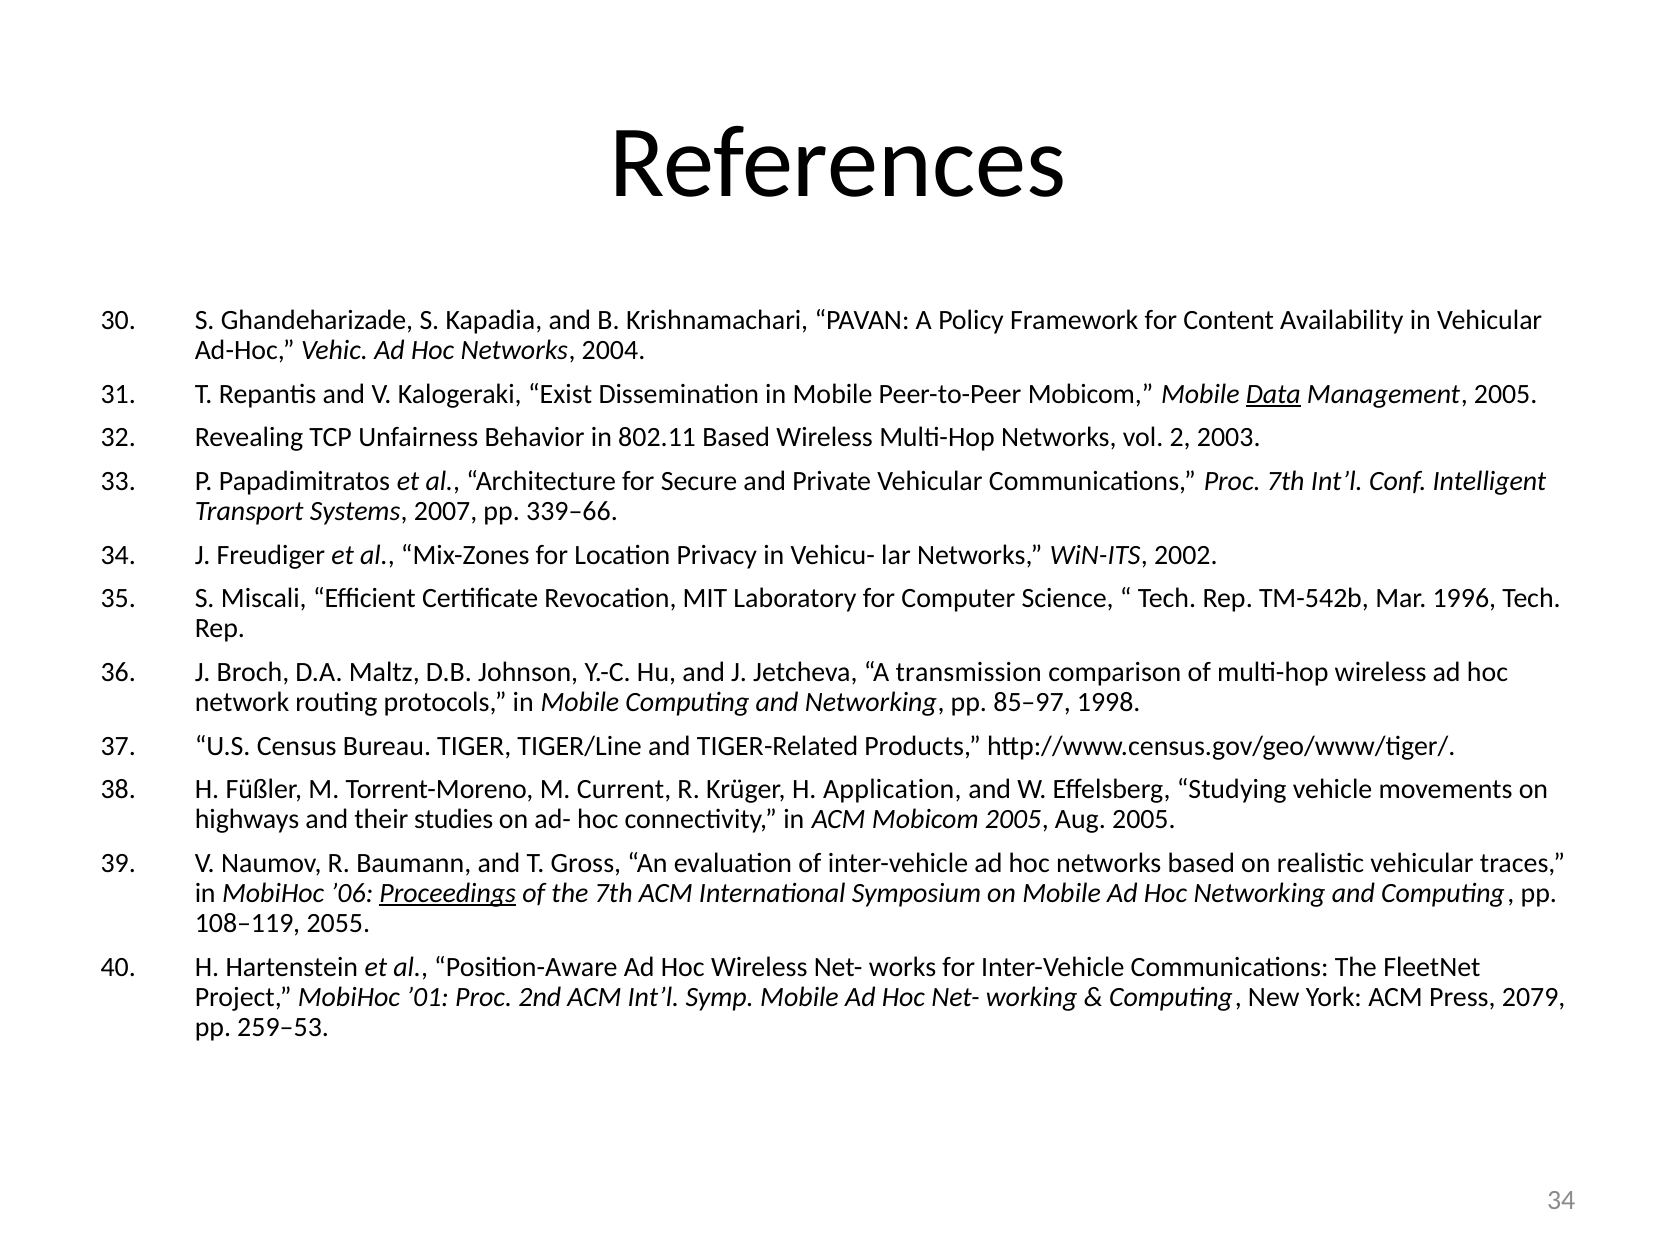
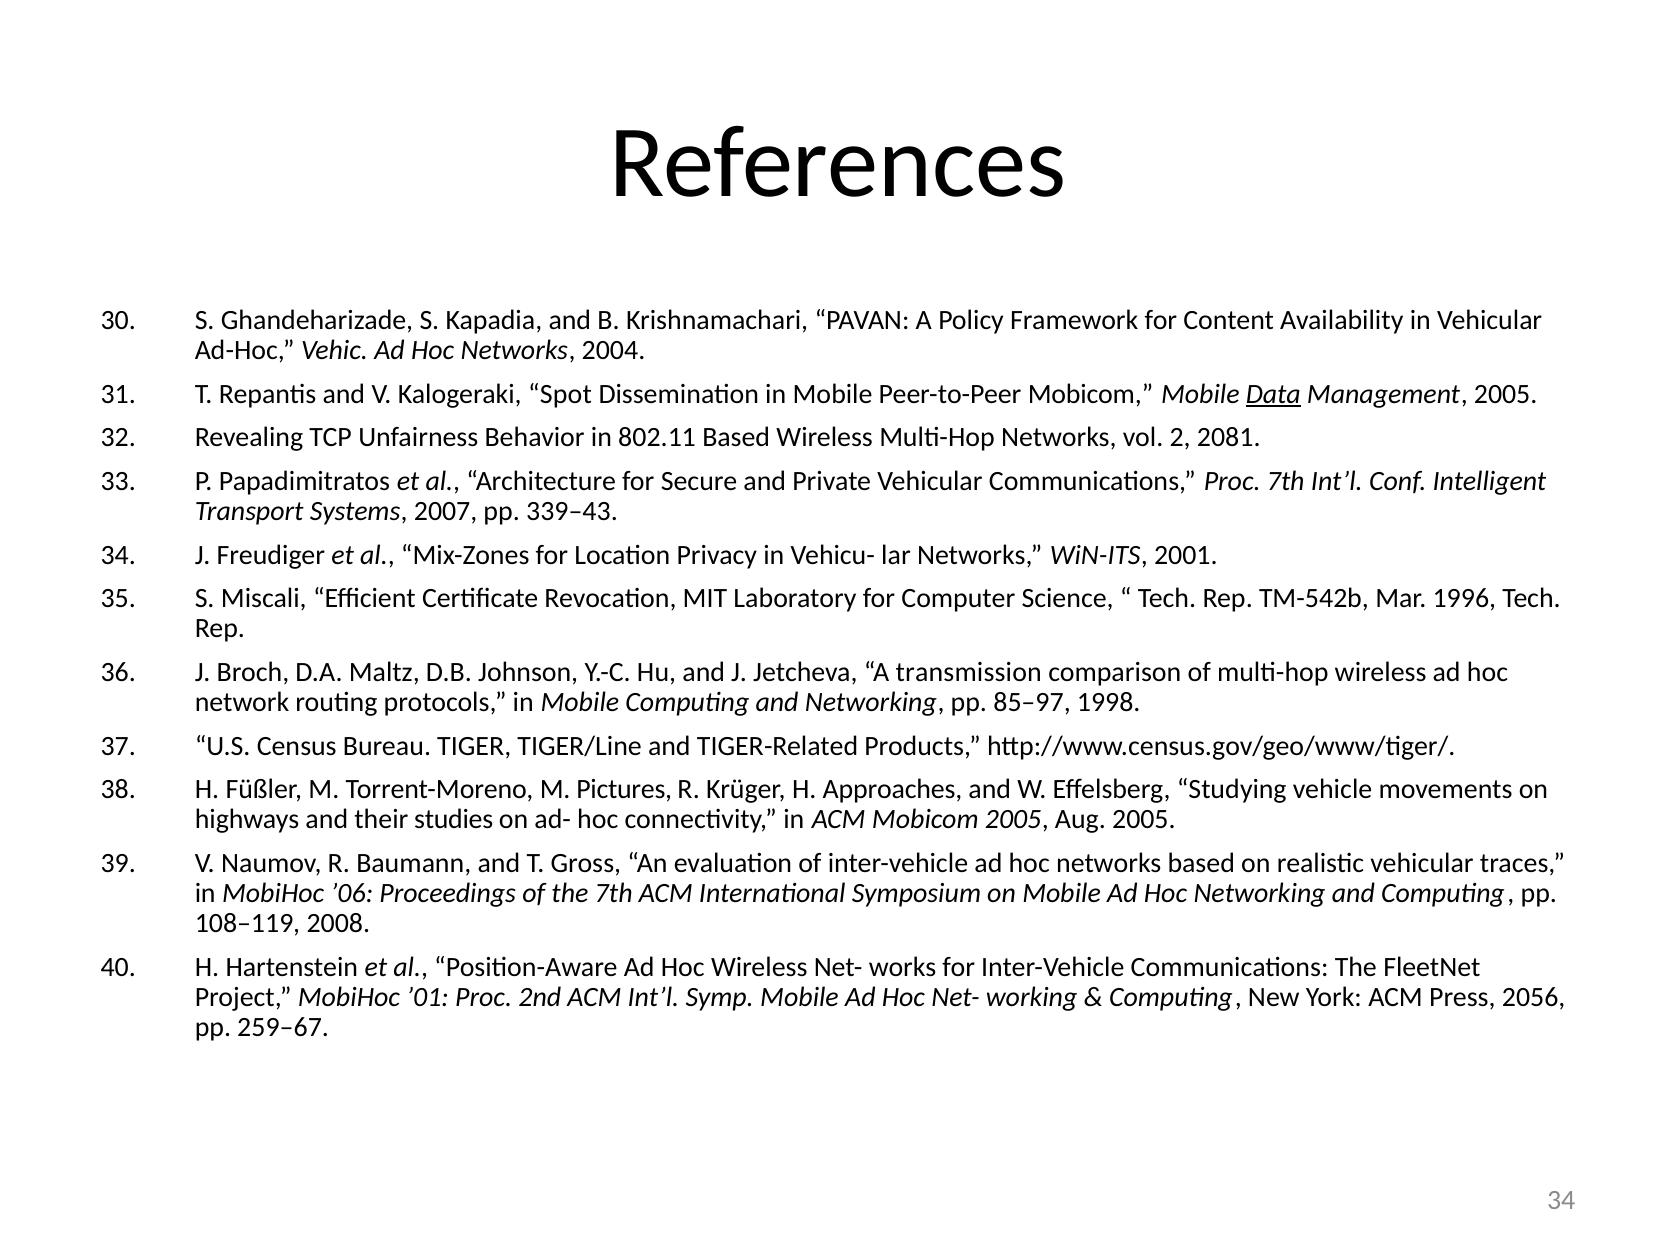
Exist: Exist -> Spot
2003: 2003 -> 2081
339–66: 339–66 -> 339–43
2002: 2002 -> 2001
Current: Current -> Pictures
Application: Application -> Approaches
Proceedings underline: present -> none
2055: 2055 -> 2008
2079: 2079 -> 2056
259–53: 259–53 -> 259–67
